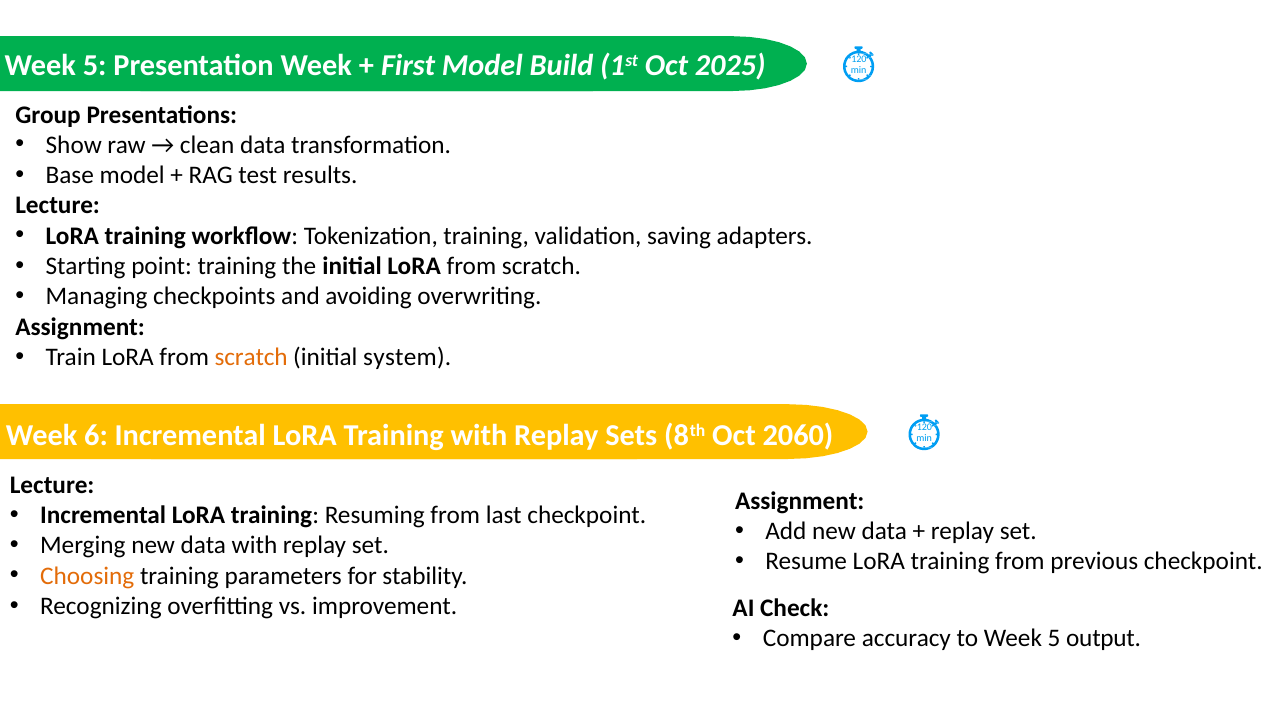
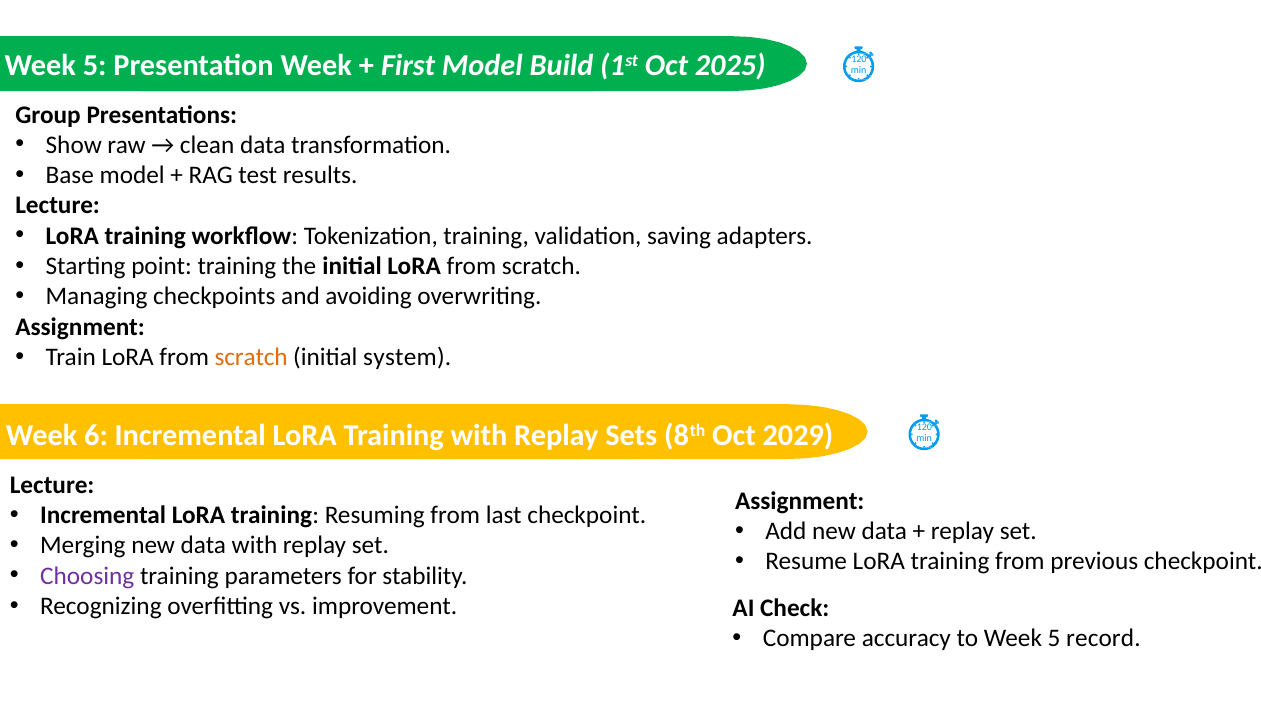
2060: 2060 -> 2029
Choosing colour: orange -> purple
output: output -> record
